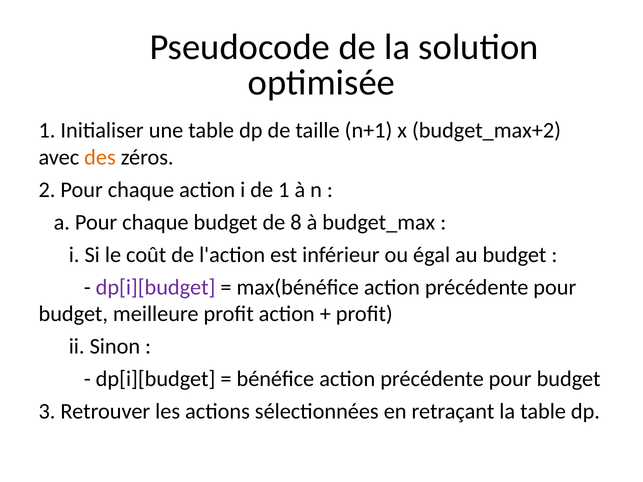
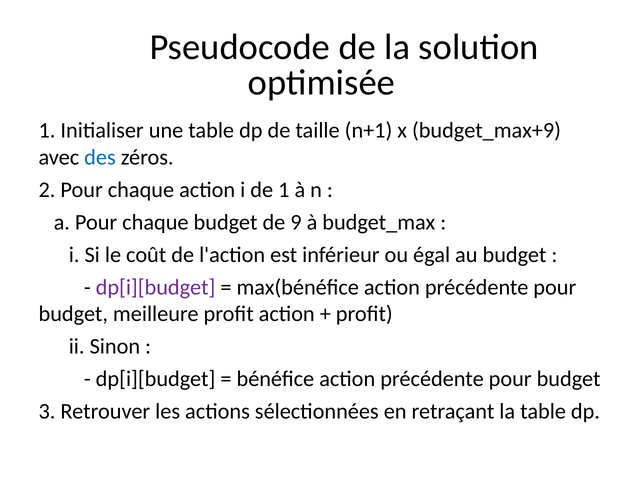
budget_max+2: budget_max+2 -> budget_max+9
des colour: orange -> blue
8: 8 -> 9
